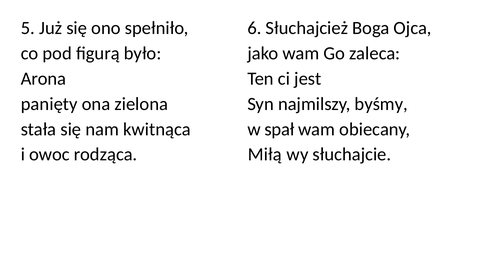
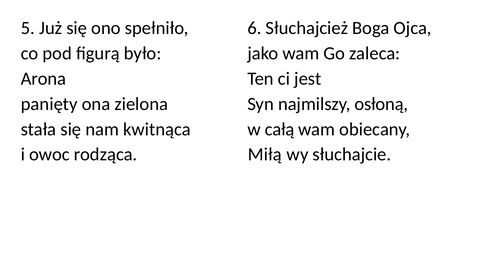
byśmy: byśmy -> osłoną
spał: spał -> całą
